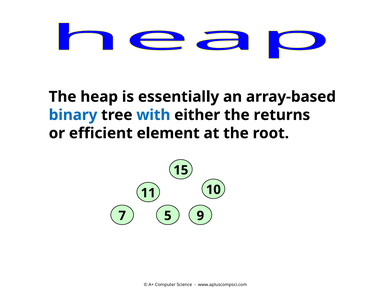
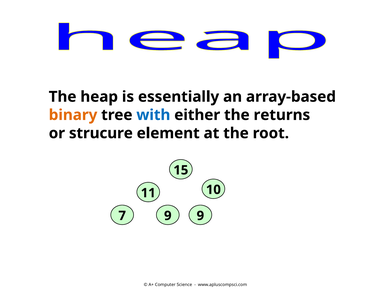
binary colour: blue -> orange
efficient: efficient -> strucure
7 5: 5 -> 9
